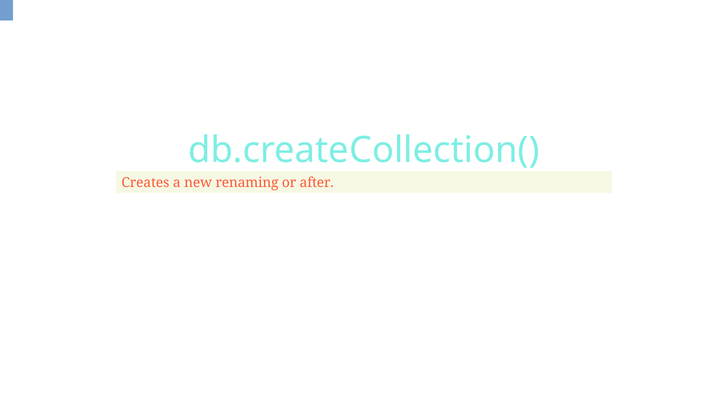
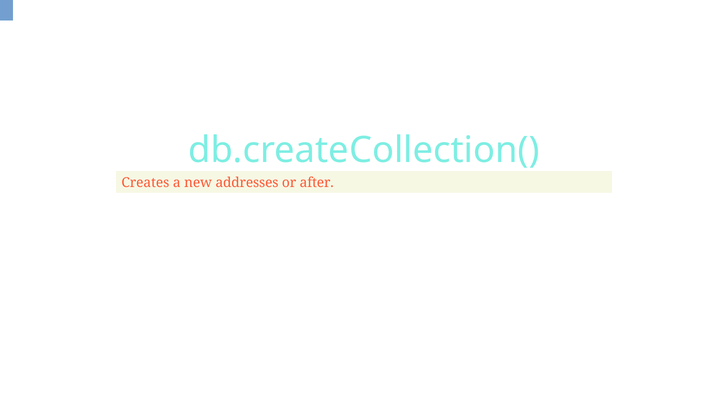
renaming: renaming -> addresses
